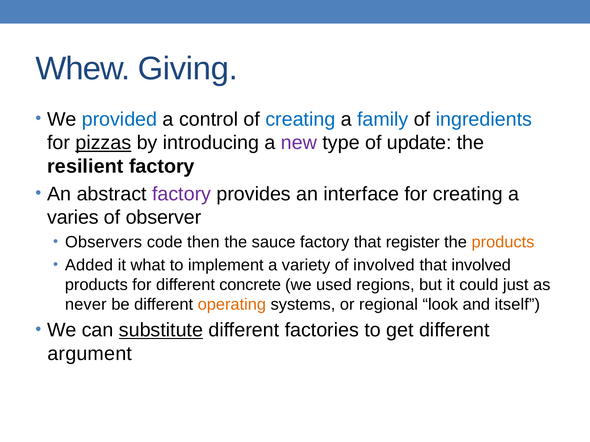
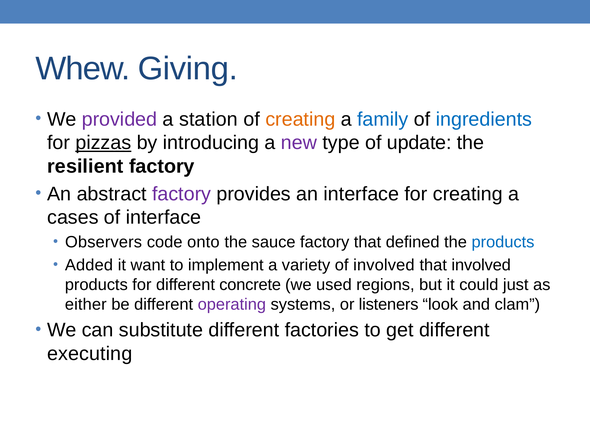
provided colour: blue -> purple
control: control -> station
creating at (300, 119) colour: blue -> orange
varies: varies -> cases
of observer: observer -> interface
then: then -> onto
register: register -> defined
products at (503, 242) colour: orange -> blue
what: what -> want
never: never -> either
operating colour: orange -> purple
regional: regional -> listeners
itself: itself -> clam
substitute underline: present -> none
argument: argument -> executing
